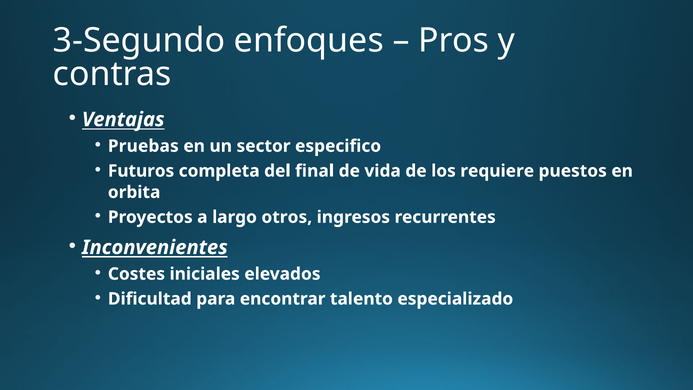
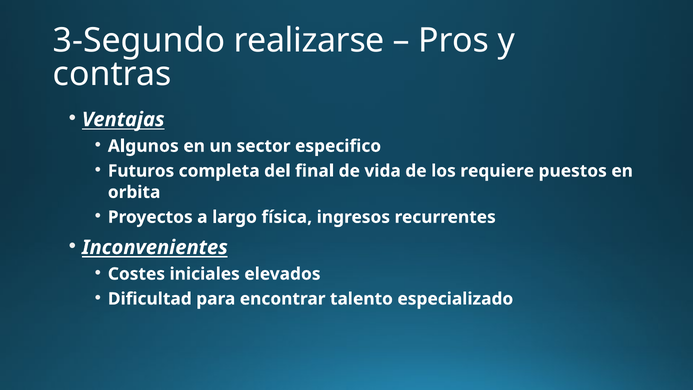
enfoques: enfoques -> realizarse
Pruebas: Pruebas -> Algunos
otros: otros -> física
